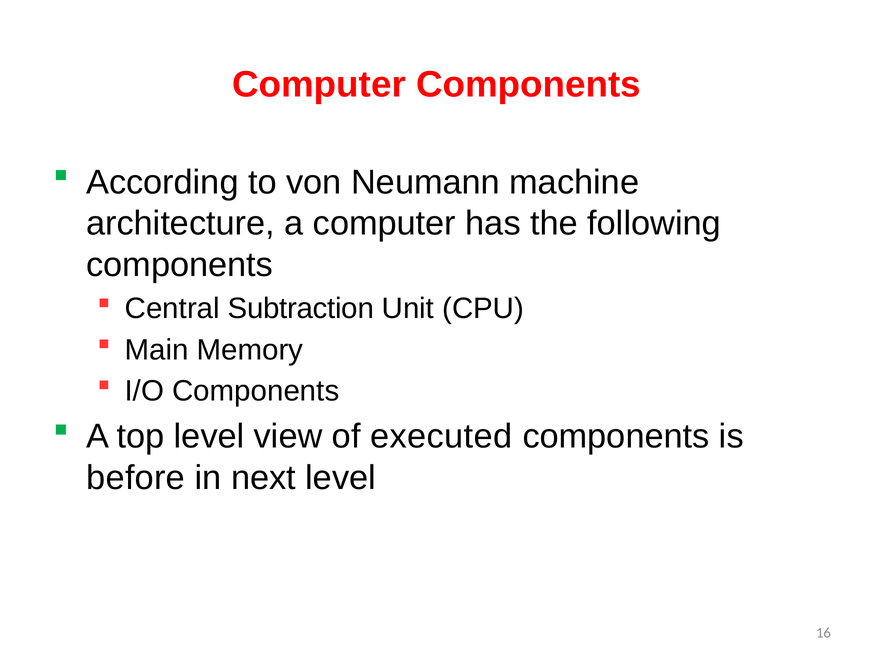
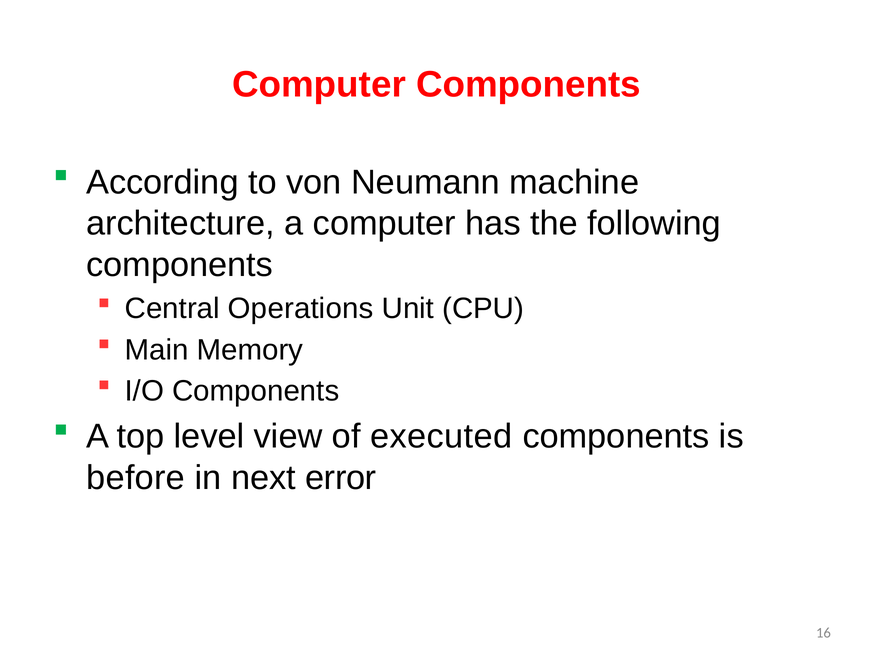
Subtraction: Subtraction -> Operations
next level: level -> error
